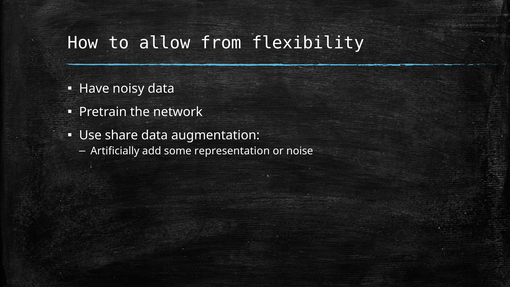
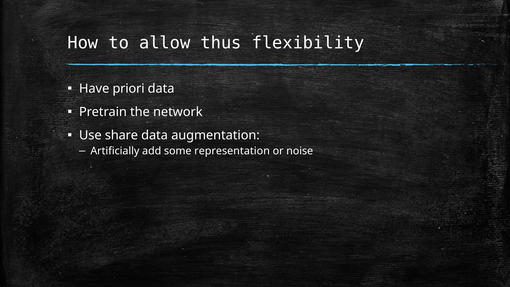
from: from -> thus
noisy: noisy -> priori
